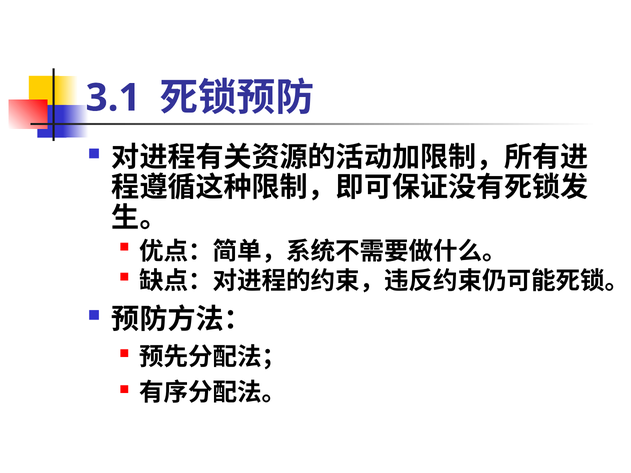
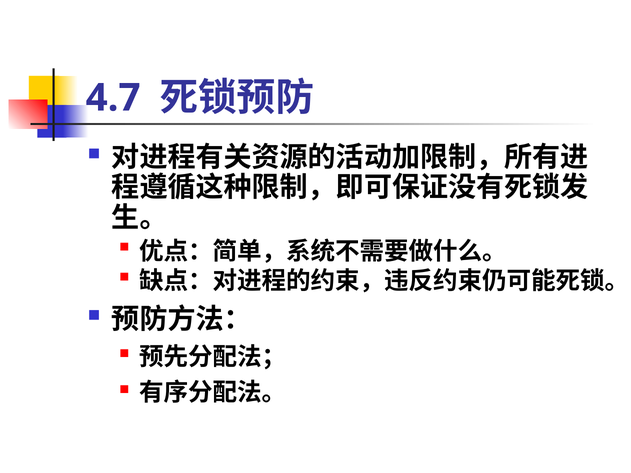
3.1: 3.1 -> 4.7
